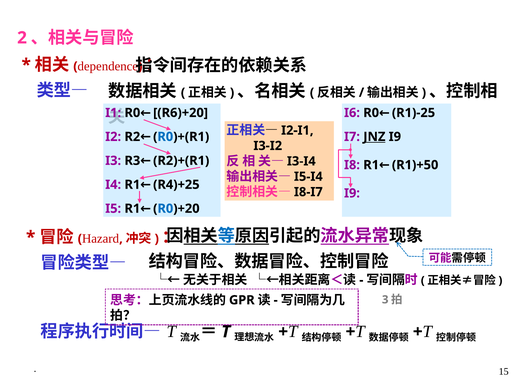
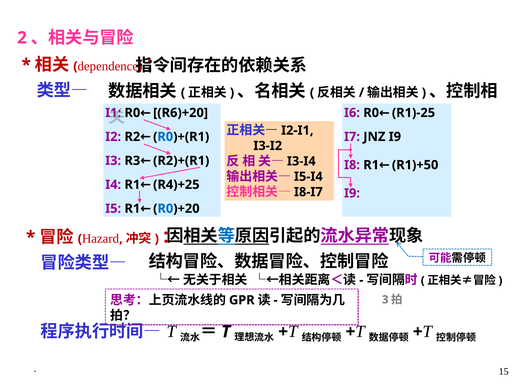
JNZ underline: present -> none
